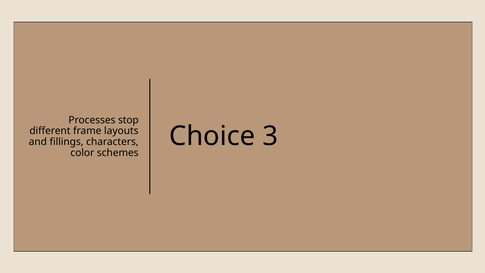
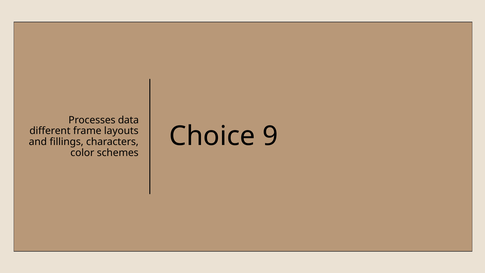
stop: stop -> data
3: 3 -> 9
